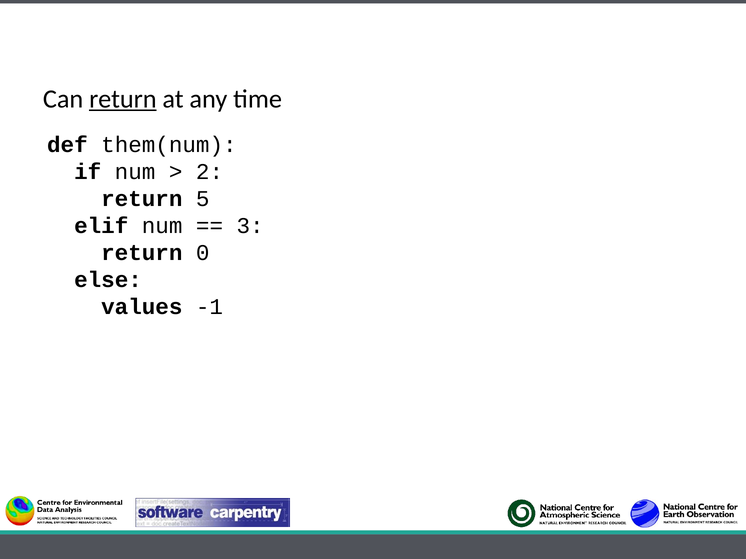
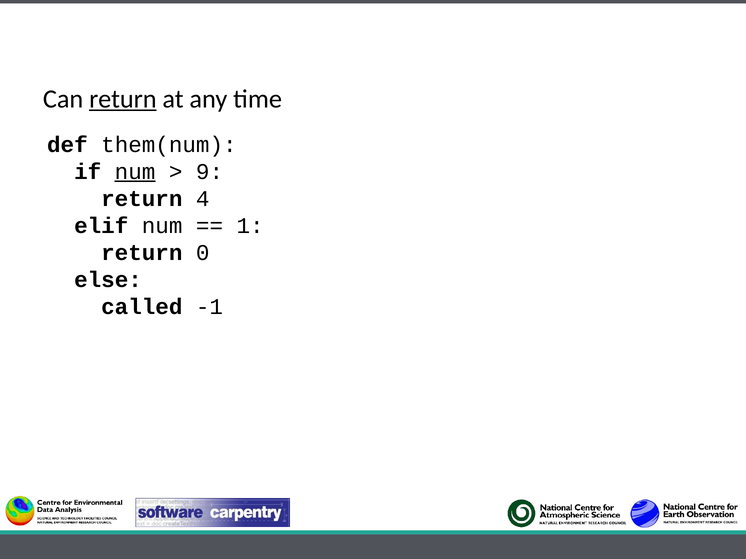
num at (135, 172) underline: none -> present
2: 2 -> 9
5: 5 -> 4
3: 3 -> 1
values: values -> called
